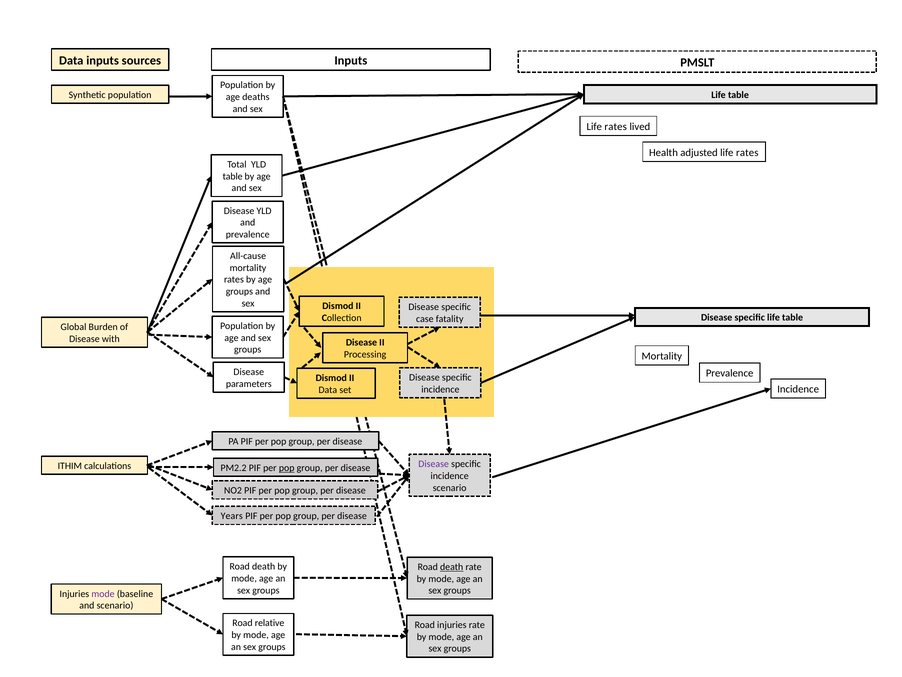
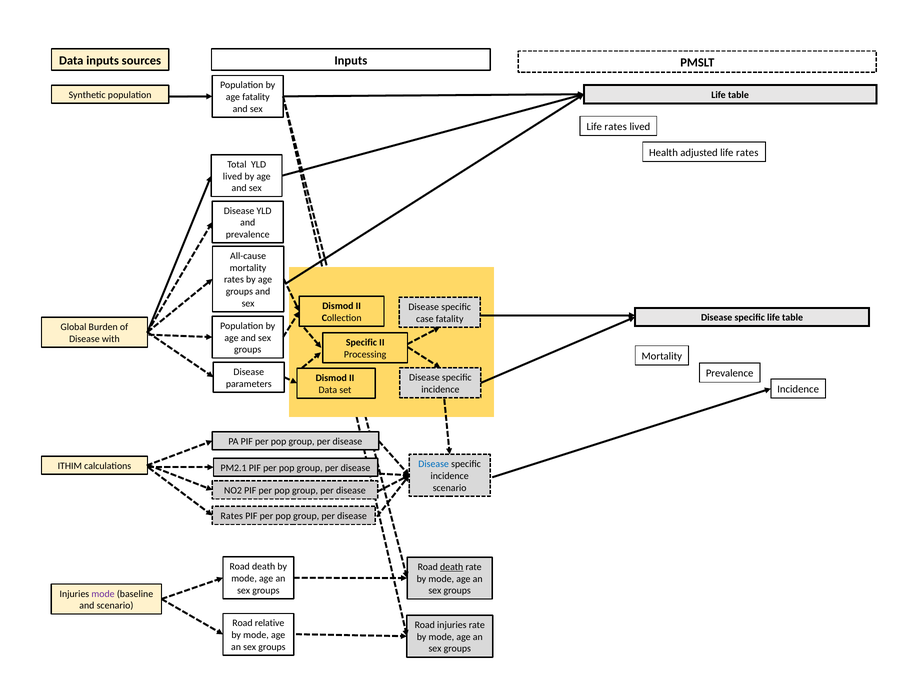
age deaths: deaths -> fatality
table at (233, 176): table -> lived
Disease at (361, 342): Disease -> Specific
Disease at (434, 464) colour: purple -> blue
PM2.2: PM2.2 -> PM2.1
pop at (287, 468) underline: present -> none
Years at (232, 516): Years -> Rates
